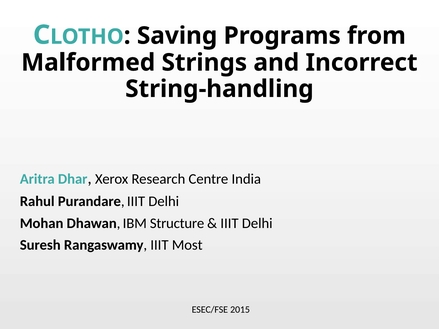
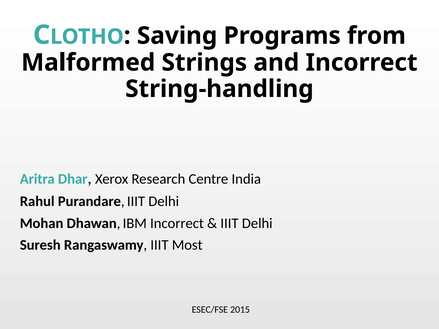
IBM Structure: Structure -> Incorrect
